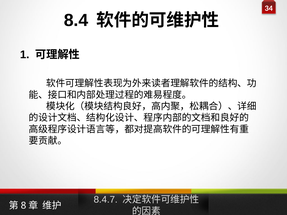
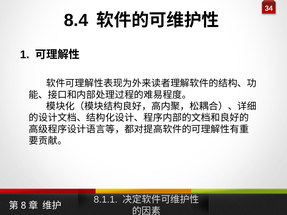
8.4.7: 8.4.7 -> 8.1.1
